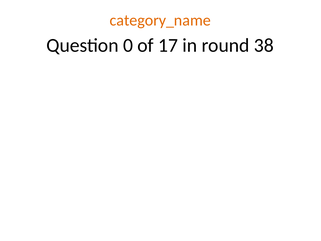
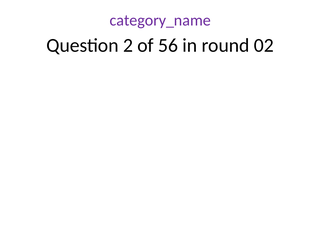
category_name colour: orange -> purple
0: 0 -> 2
17: 17 -> 56
38: 38 -> 02
